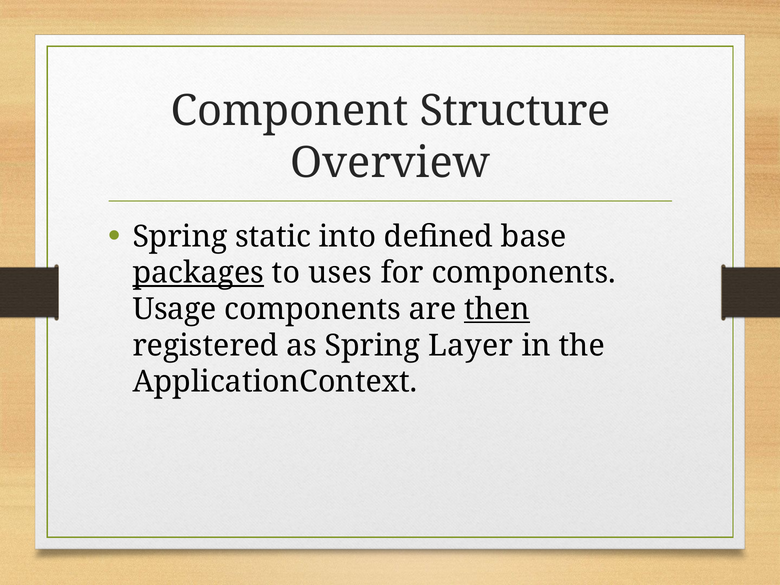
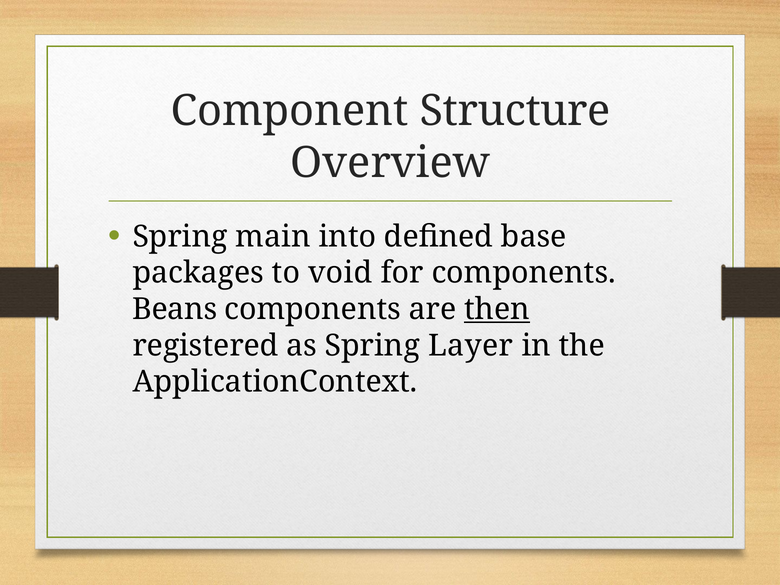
static: static -> main
packages underline: present -> none
uses: uses -> void
Usage: Usage -> Beans
